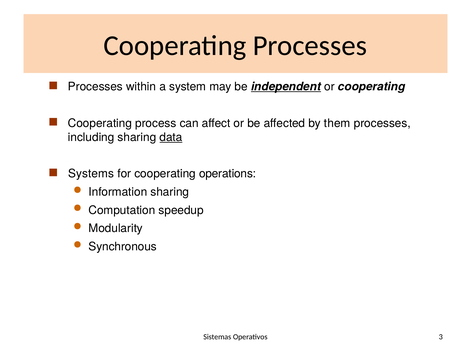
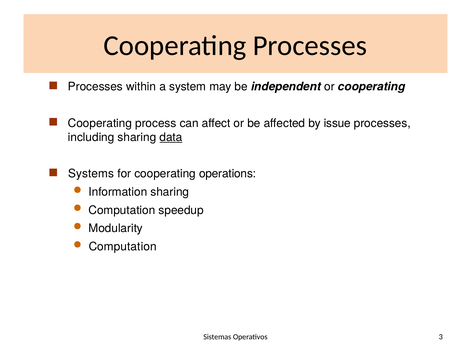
independent underline: present -> none
them: them -> issue
Synchronous at (123, 247): Synchronous -> Computation
